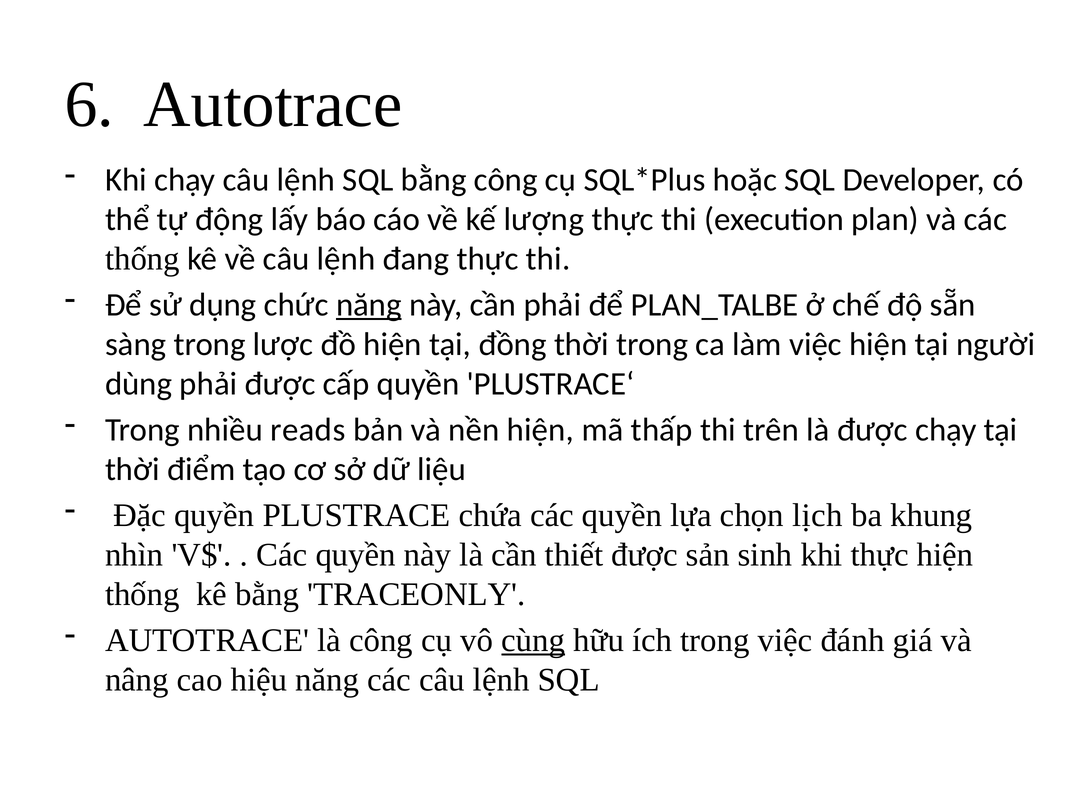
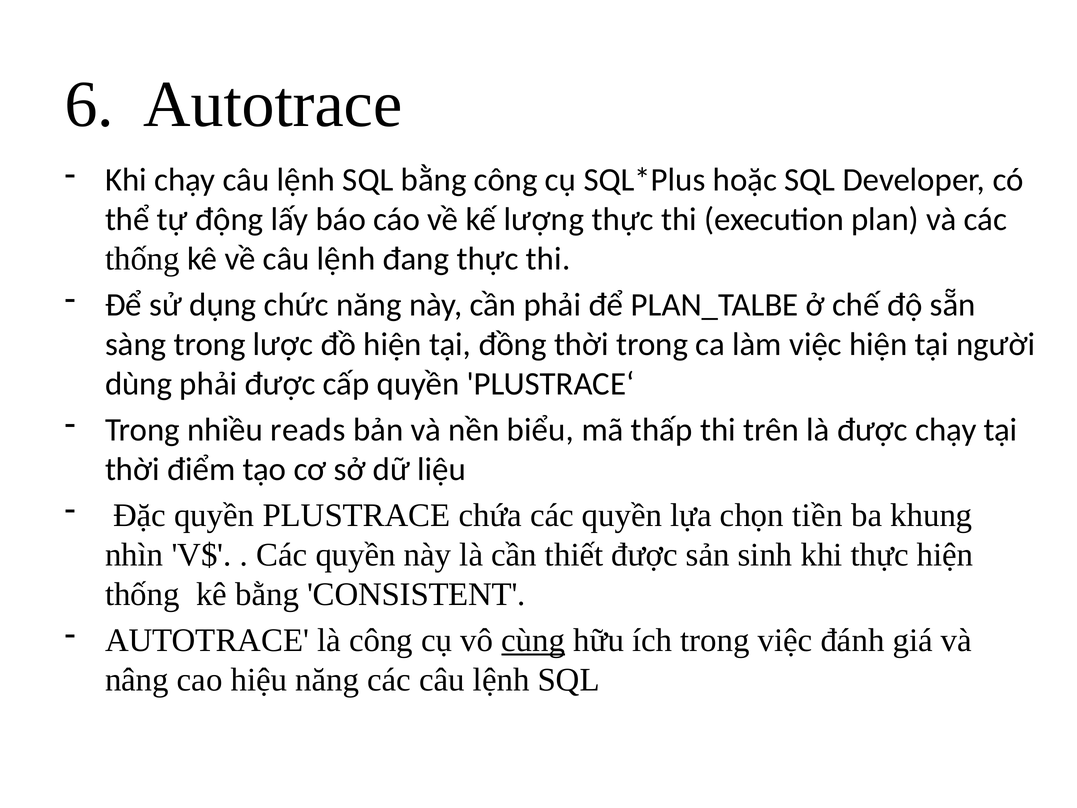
năng at (369, 305) underline: present -> none
nền hiện: hiện -> biểu
lịch: lịch -> tiền
TRACEONLY: TRACEONLY -> CONSISTENT
